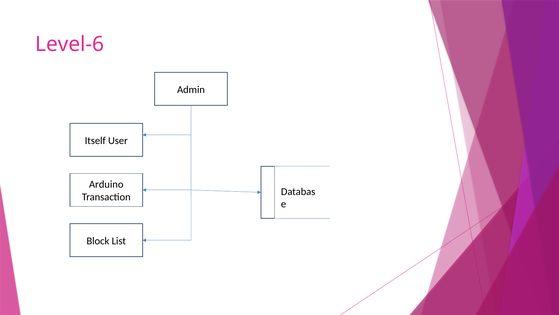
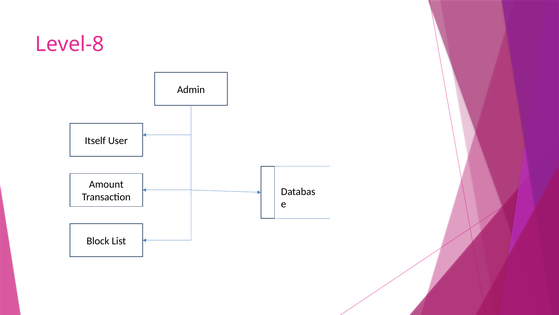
Level-6: Level-6 -> Level-8
Arduino: Arduino -> Amount
